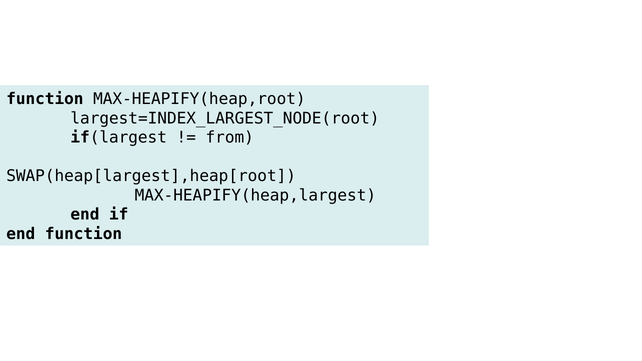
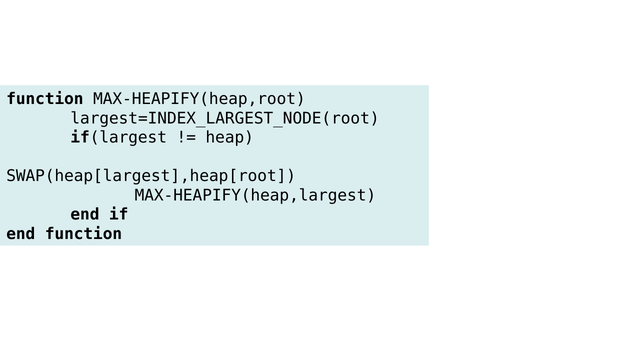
from: from -> heap
